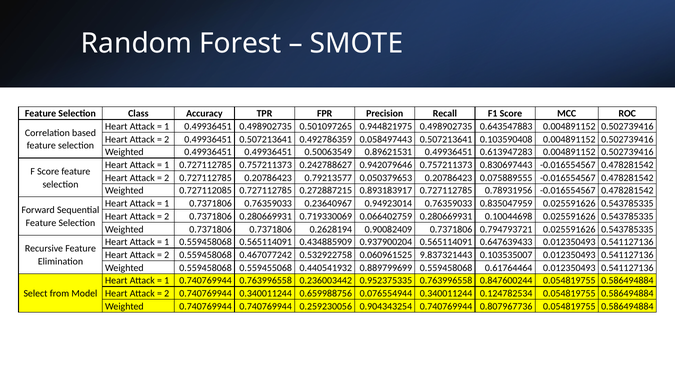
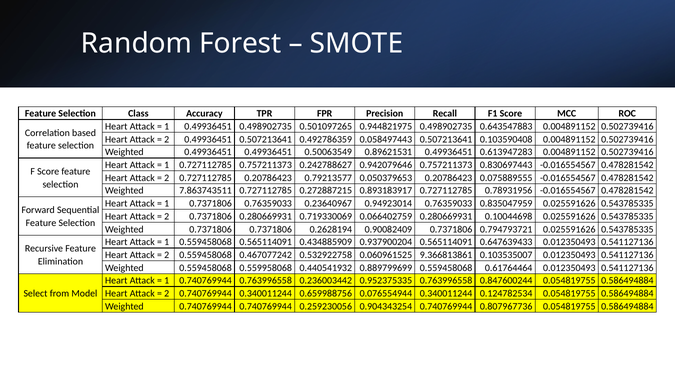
0.727112085: 0.727112085 -> 7.863743511
9.837321443: 9.837321443 -> 9.366813861
0.559455068: 0.559455068 -> 0.559958068
